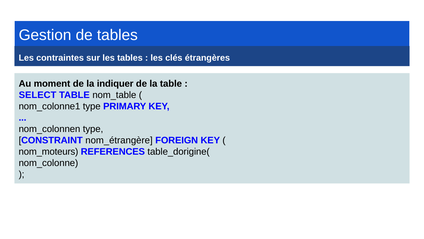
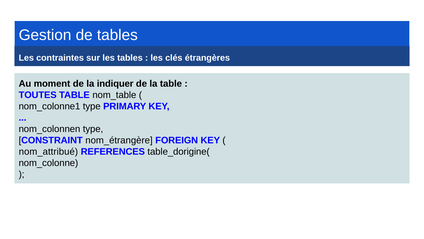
SELECT: SELECT -> TOUTES
nom_moteurs: nom_moteurs -> nom_attribué
